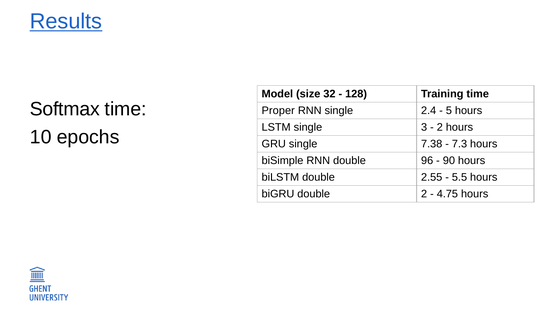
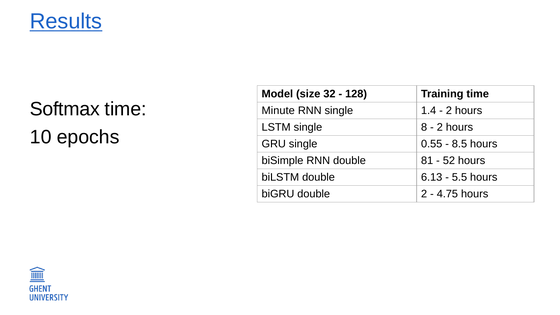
Proper: Proper -> Minute
2.4: 2.4 -> 1.4
5 at (449, 111): 5 -> 2
3: 3 -> 8
7.38: 7.38 -> 0.55
7.3: 7.3 -> 8.5
96: 96 -> 81
90: 90 -> 52
2.55: 2.55 -> 6.13
